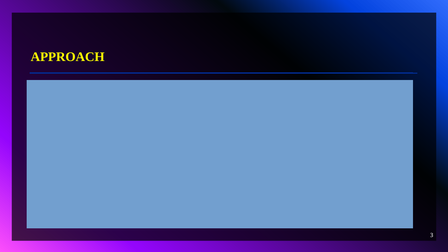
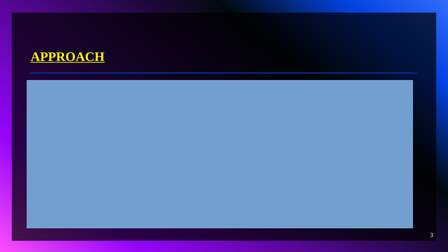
APPROACH underline: none -> present
